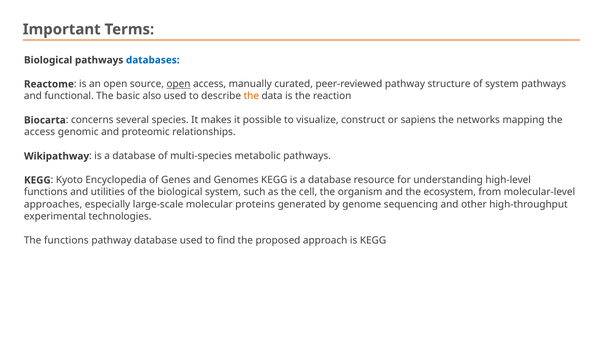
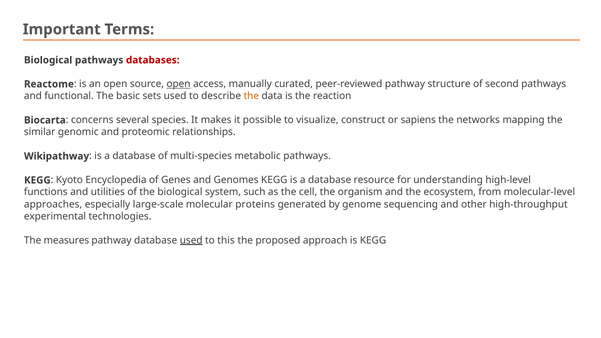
databases colour: blue -> red
of system: system -> second
also: also -> sets
access at (40, 132): access -> similar
The functions: functions -> measures
used at (191, 240) underline: none -> present
find: find -> this
